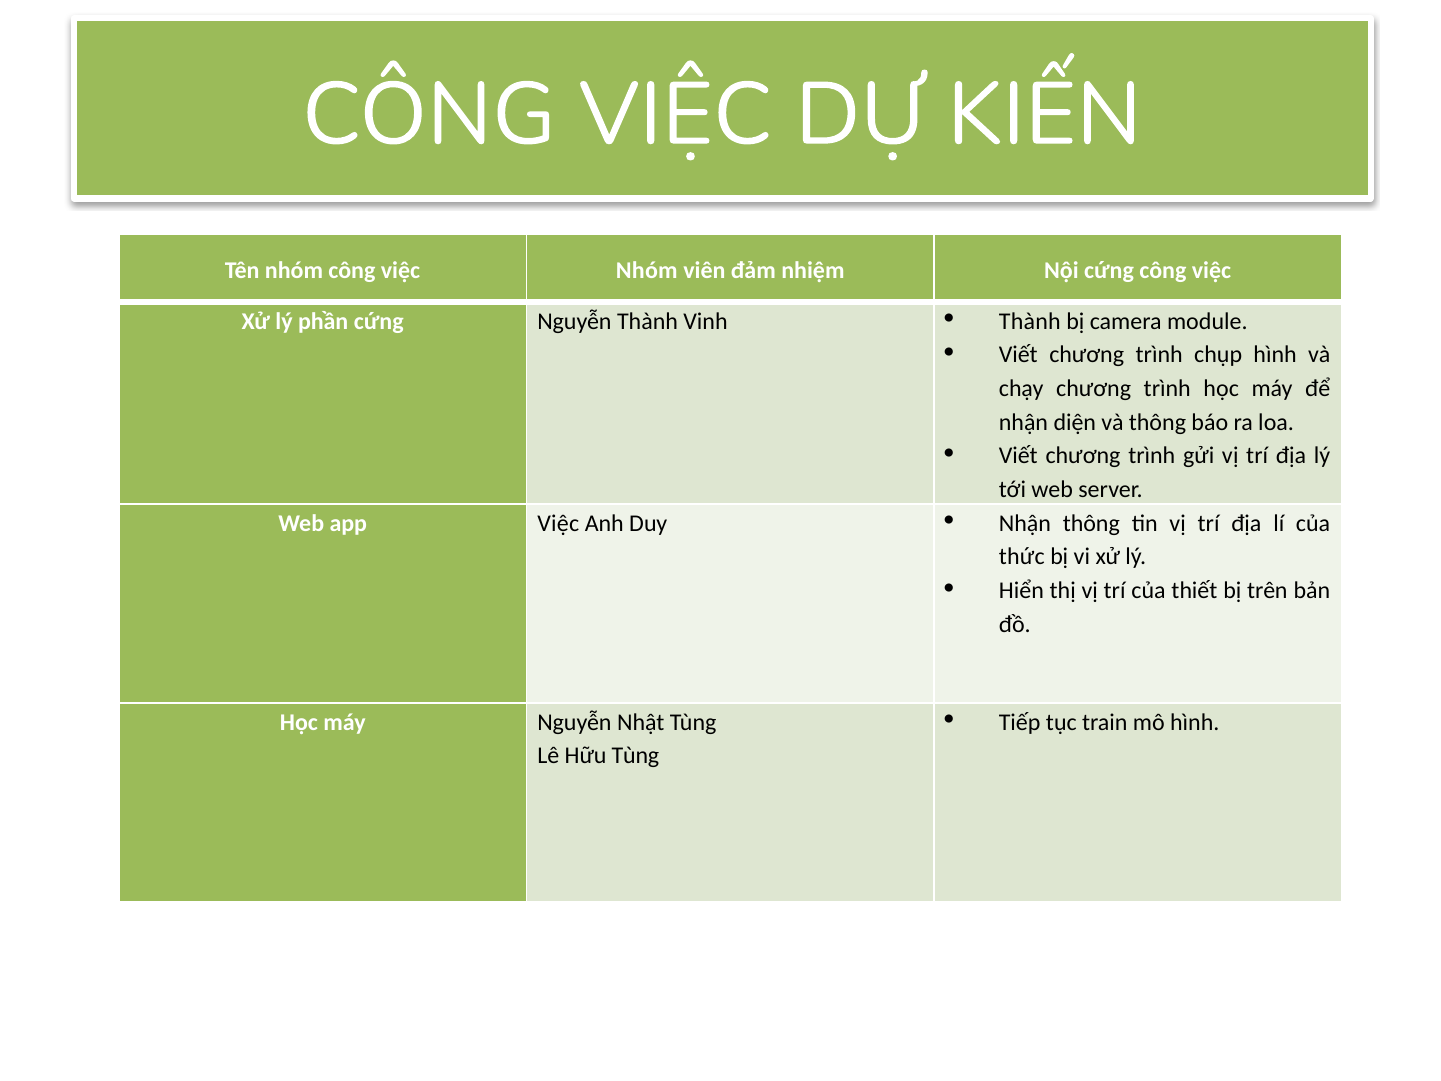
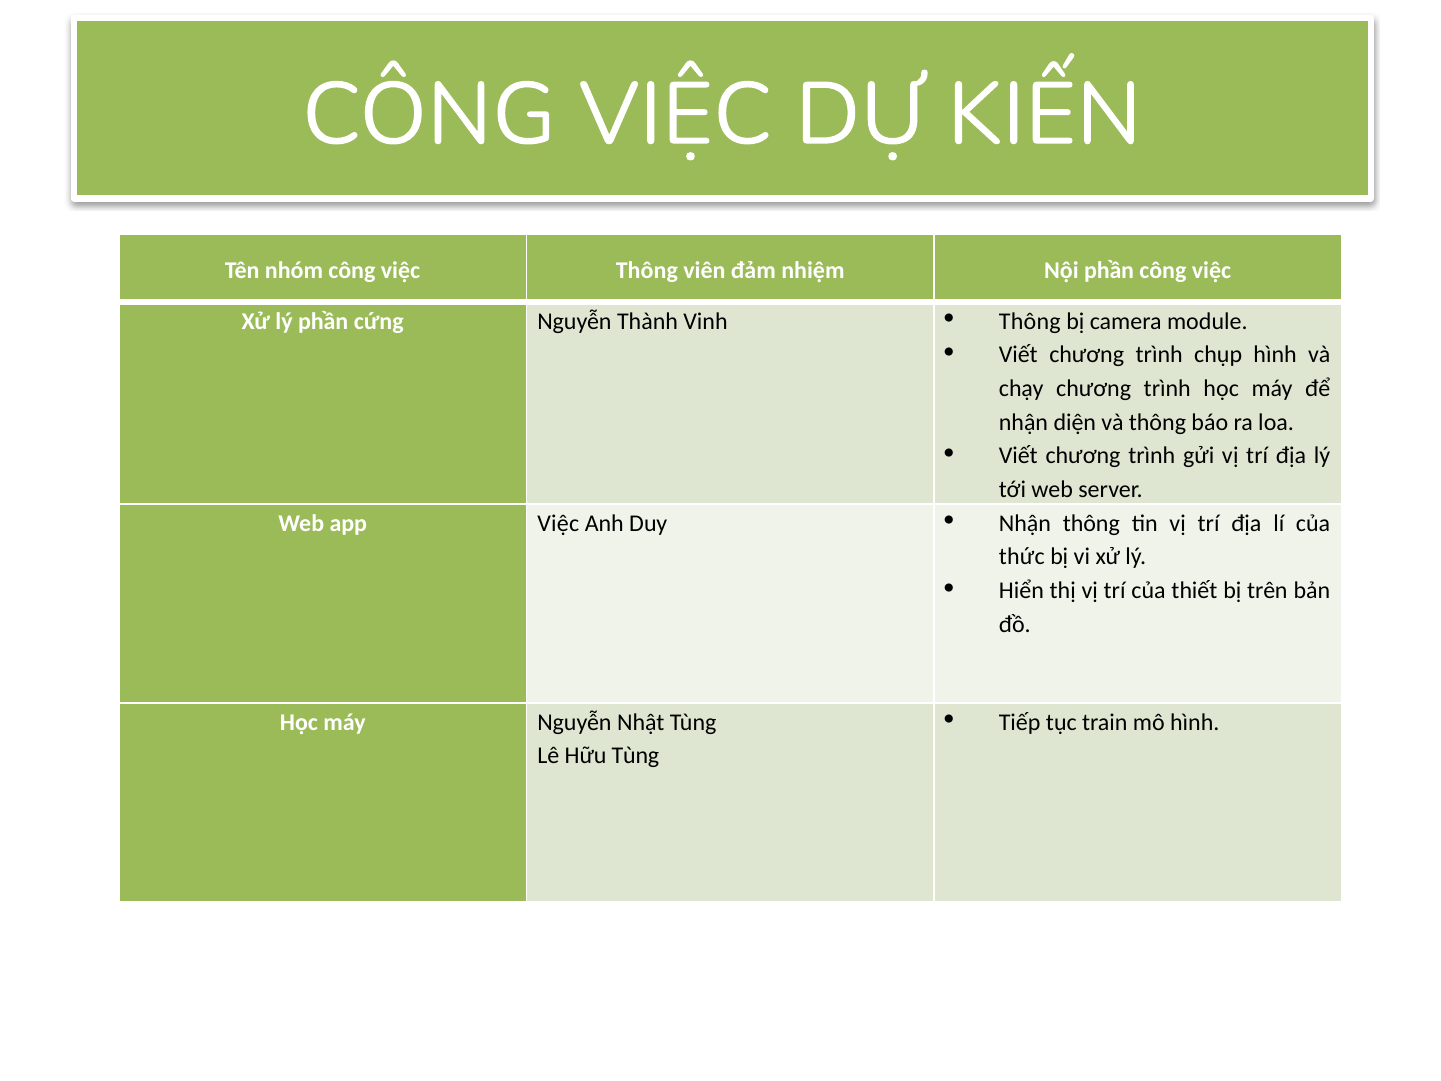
việc Nhóm: Nhóm -> Thông
Nội cứng: cứng -> phần
Thành at (1030, 321): Thành -> Thông
